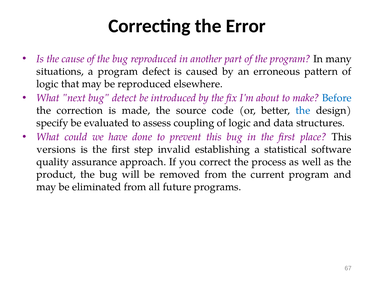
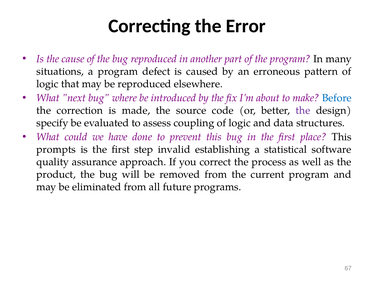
detect: detect -> where
the at (303, 110) colour: blue -> purple
versions: versions -> prompts
